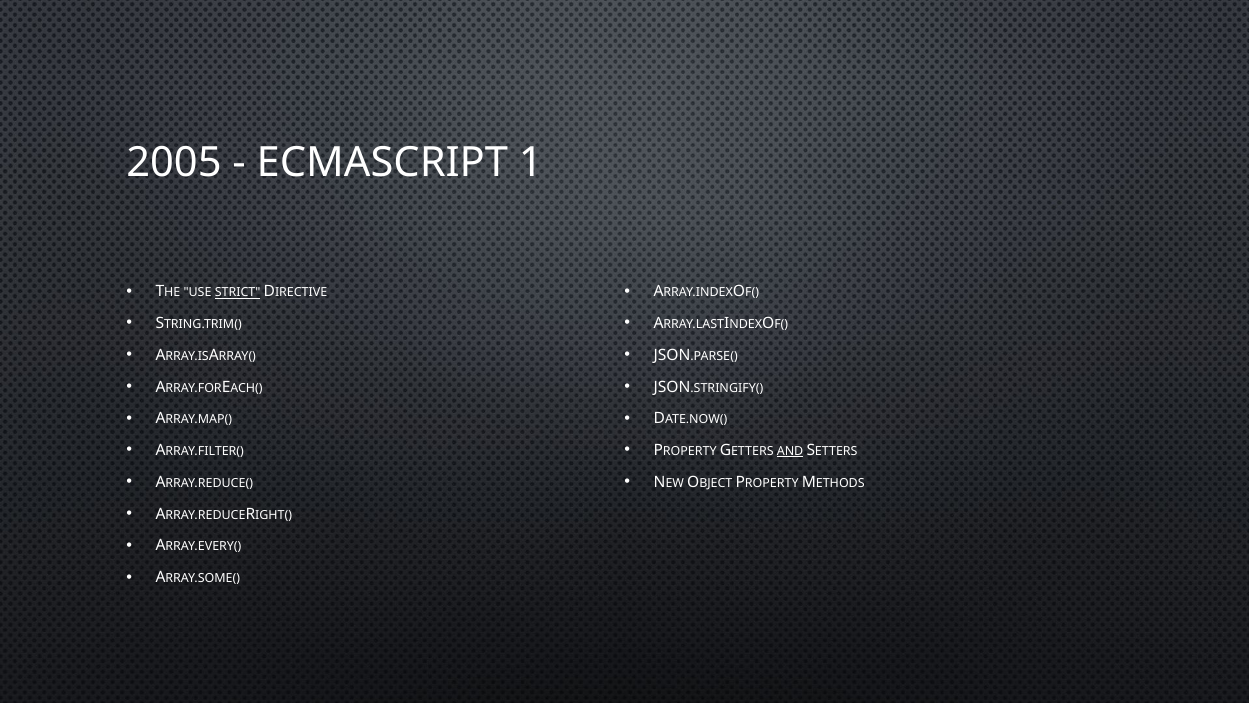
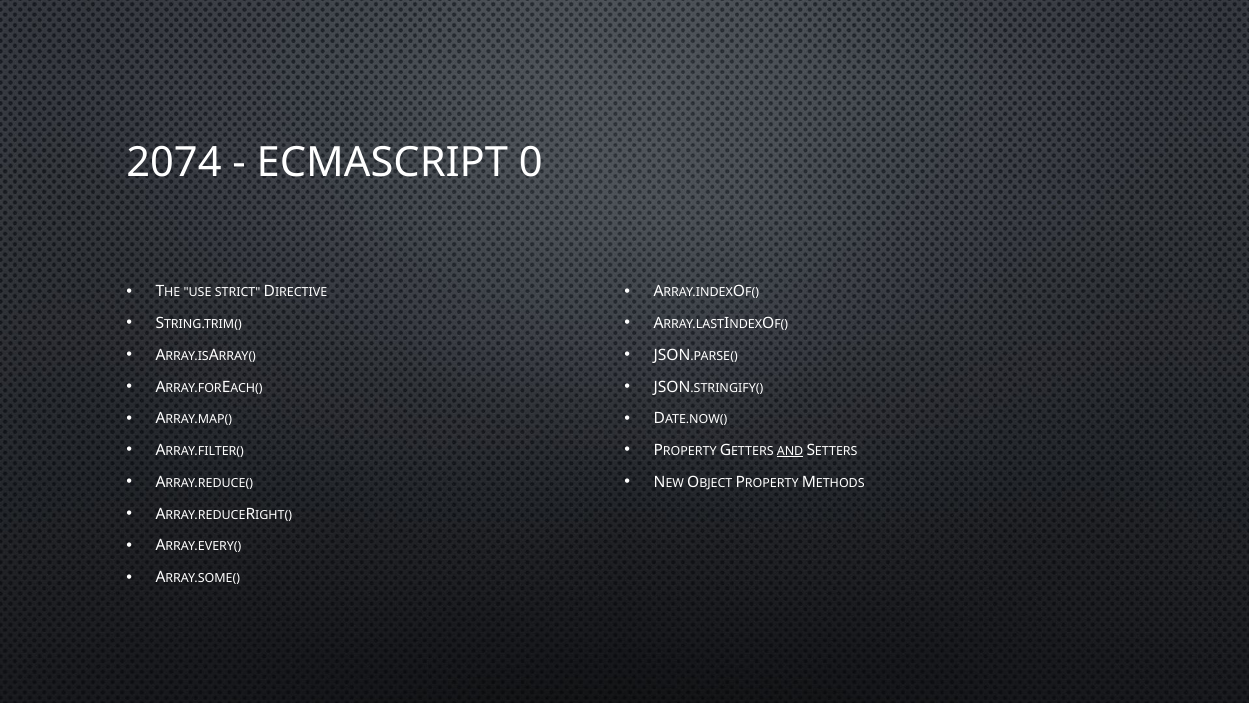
2005: 2005 -> 2074
1: 1 -> 0
STRICT underline: present -> none
